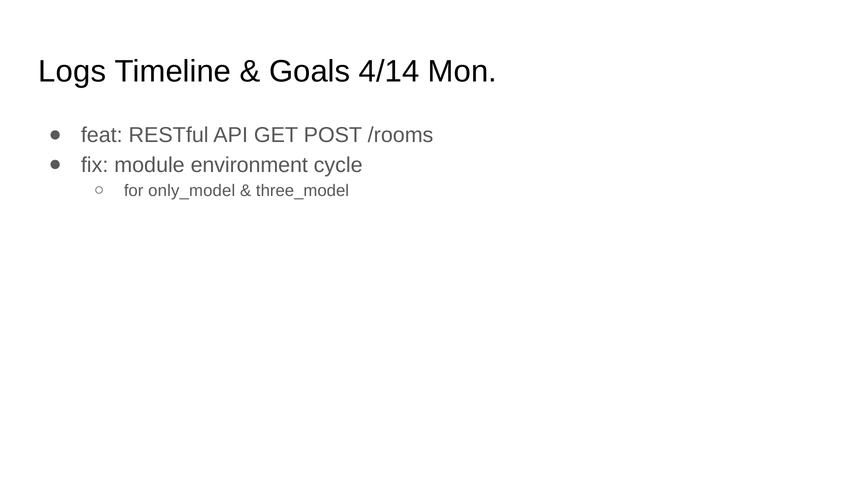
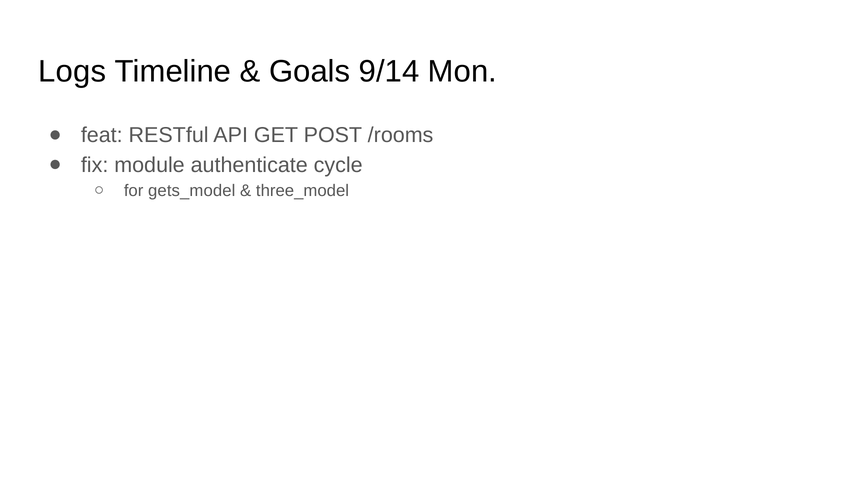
4/14: 4/14 -> 9/14
environment: environment -> authenticate
only_model: only_model -> gets_model
